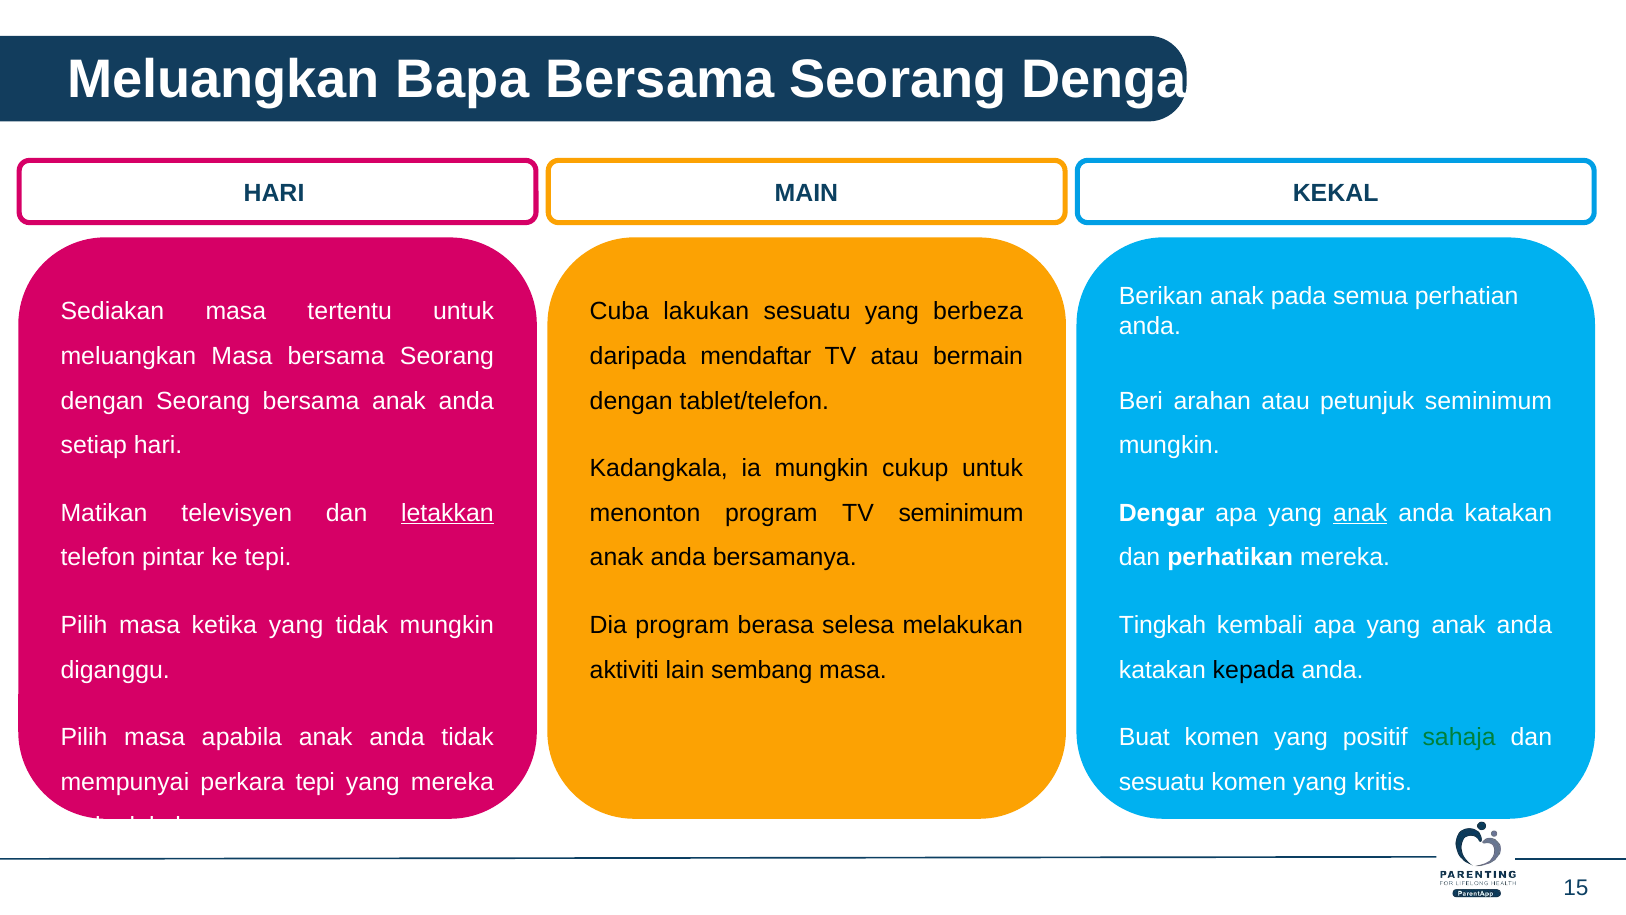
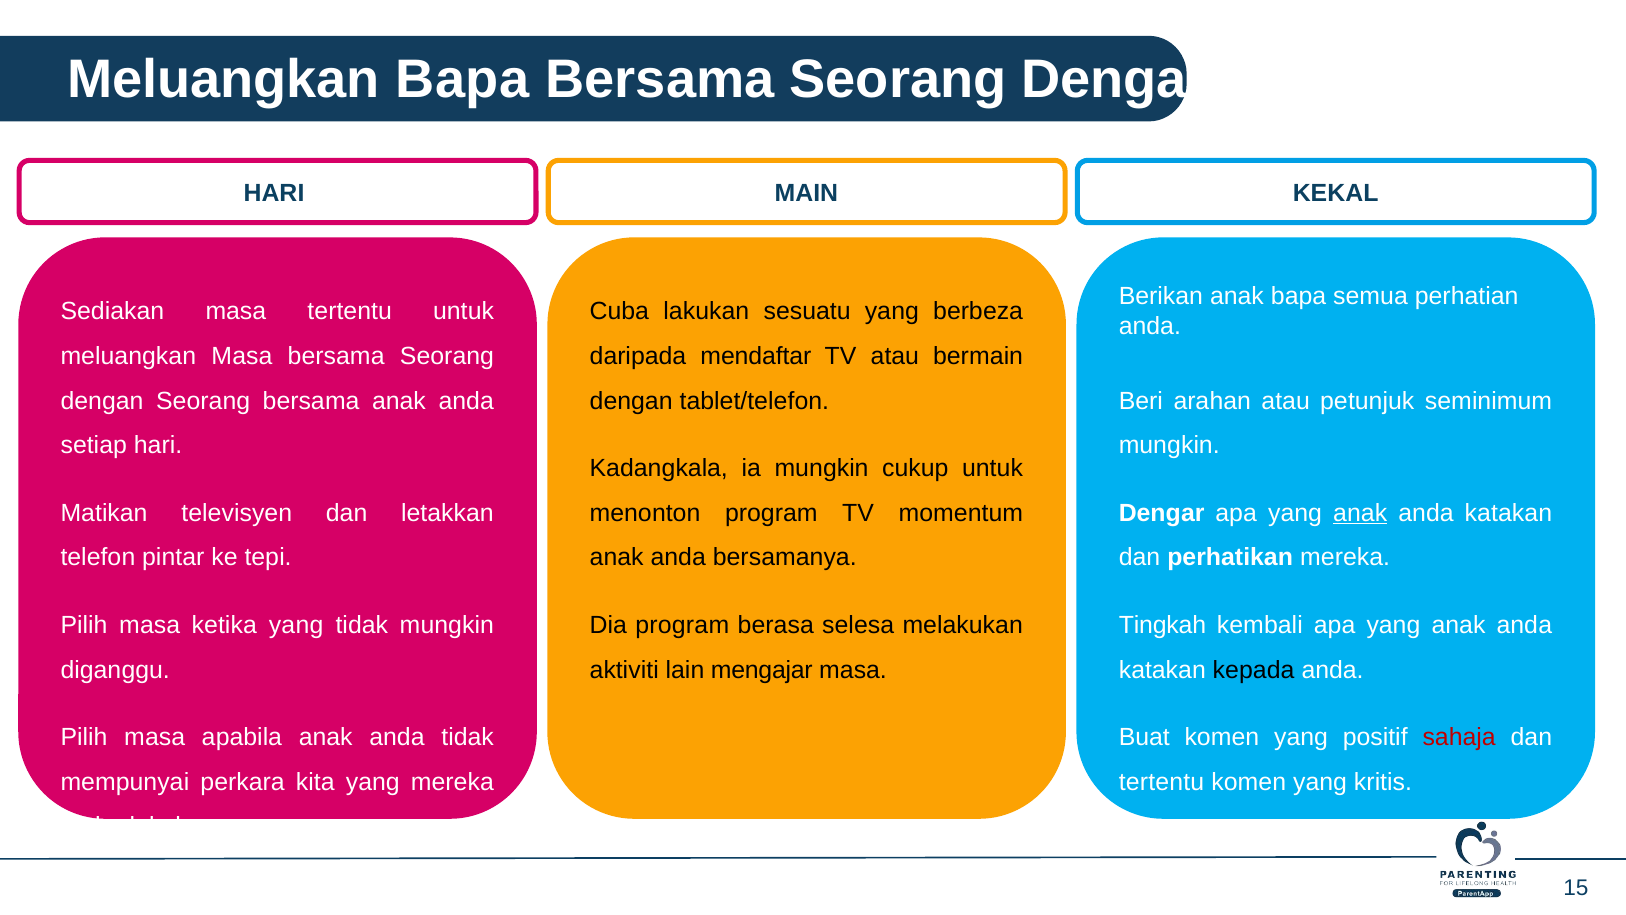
anak pada: pada -> bapa
letakkan underline: present -> none
TV seminimum: seminimum -> momentum
sembang: sembang -> mengajar
sahaja colour: green -> red
perkara tepi: tepi -> kita
sesuatu at (1162, 782): sesuatu -> tertentu
